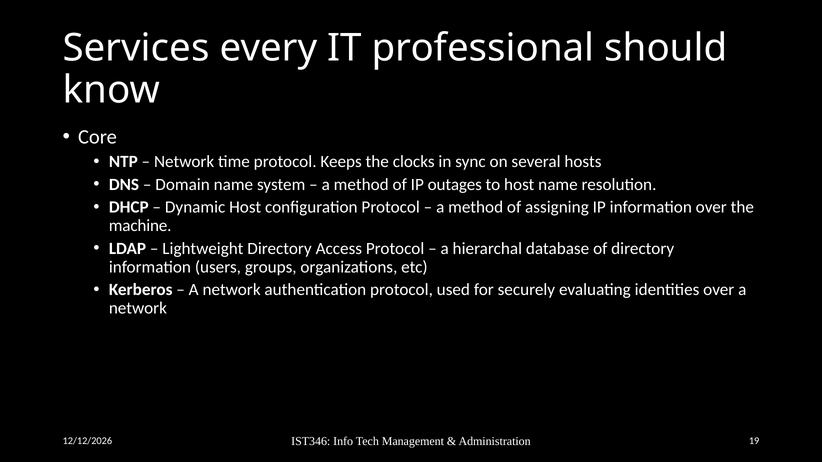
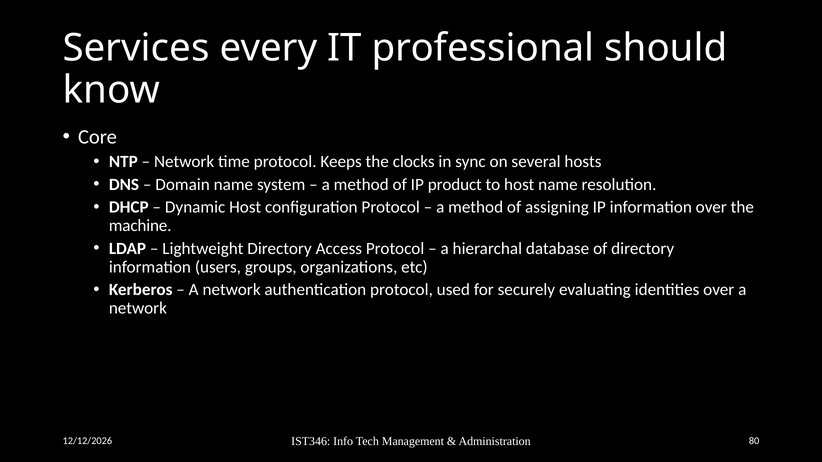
outages: outages -> product
19: 19 -> 80
